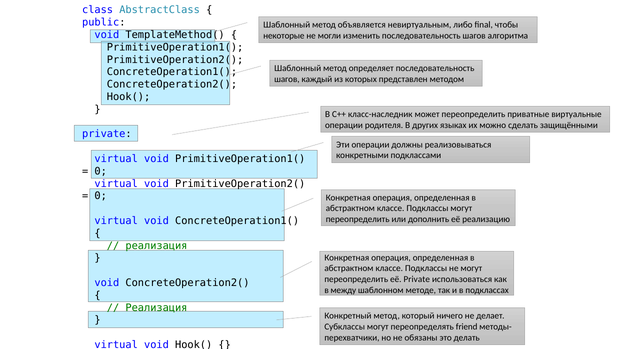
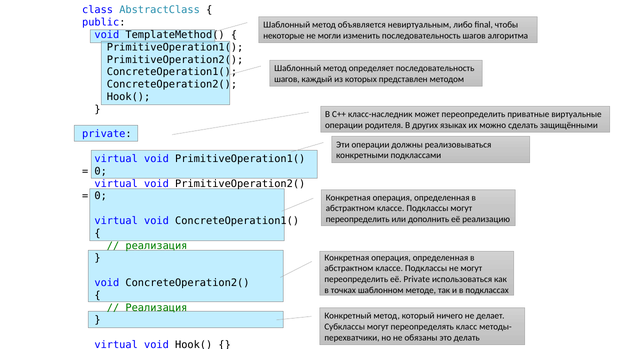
между: между -> точках
friend: friend -> класс
